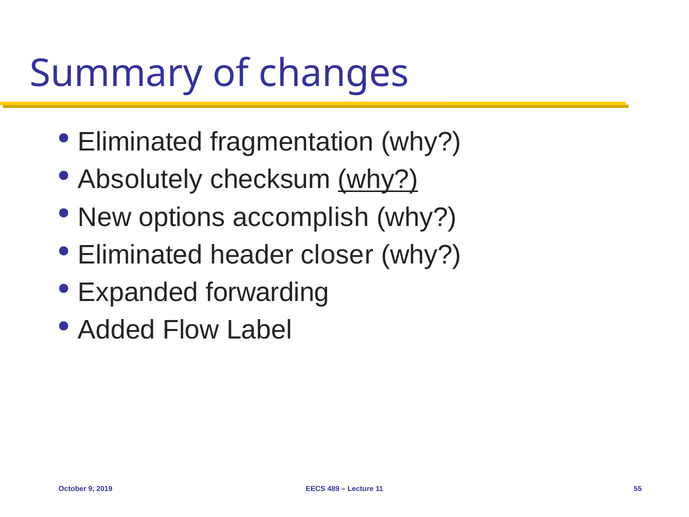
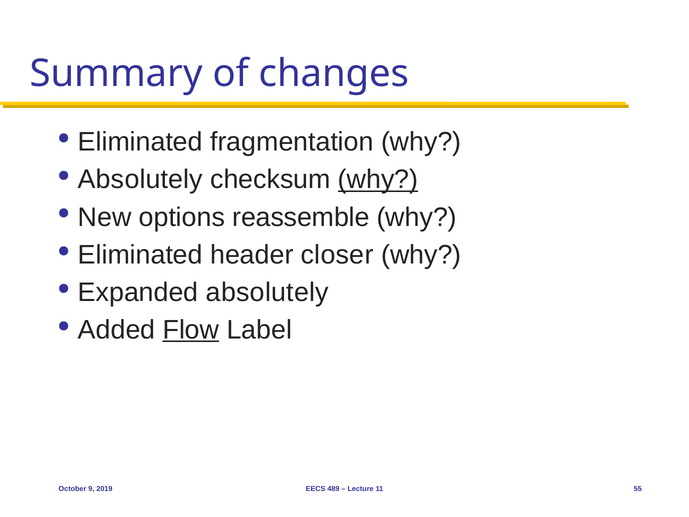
accomplish: accomplish -> reassemble
Expanded forwarding: forwarding -> absolutely
Flow underline: none -> present
